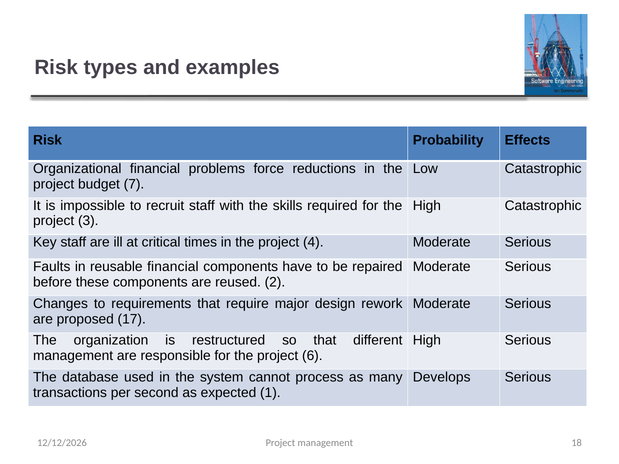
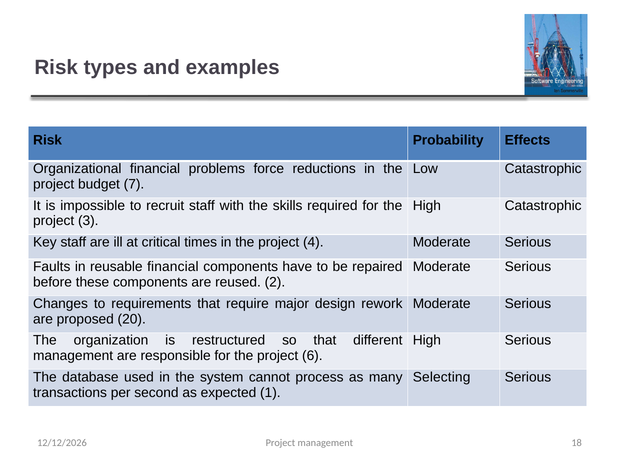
17: 17 -> 20
Develops: Develops -> Selecting
